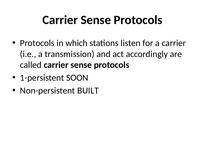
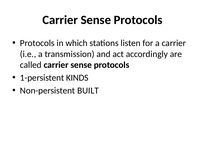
SOON: SOON -> KINDS
